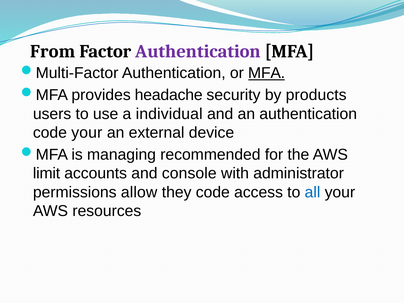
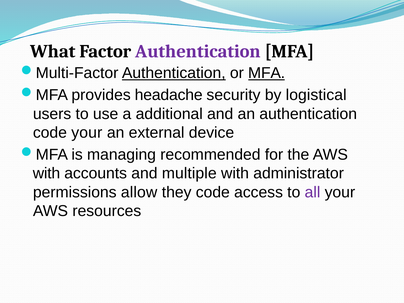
From: From -> What
Authentication at (174, 73) underline: none -> present
products: products -> logistical
individual: individual -> additional
limit at (46, 173): limit -> with
console: console -> multiple
all colour: blue -> purple
